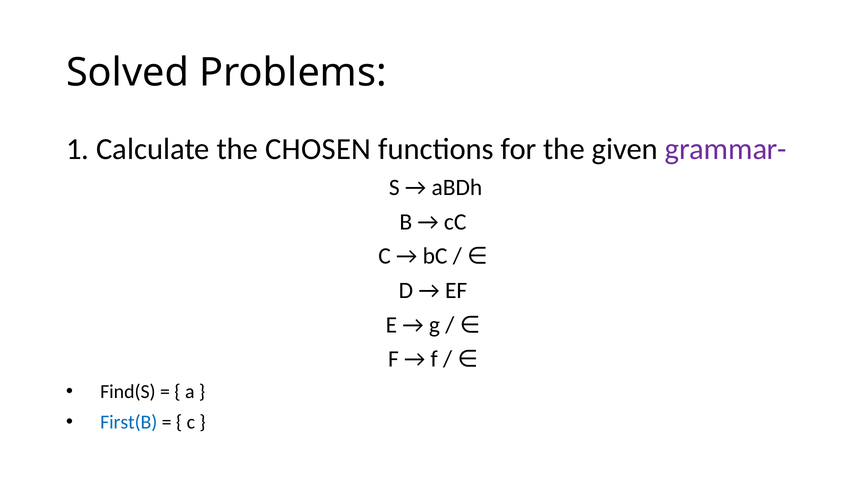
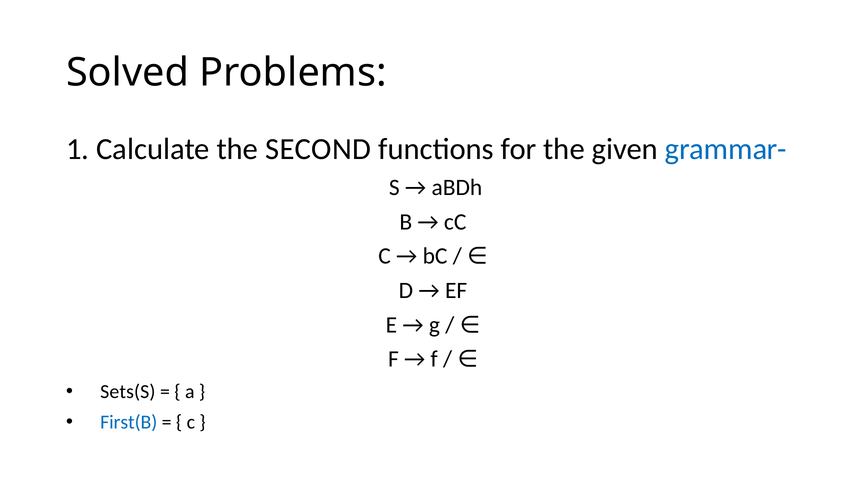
CHOSEN: CHOSEN -> SECOND
grammar- colour: purple -> blue
Find(S: Find(S -> Sets(S
